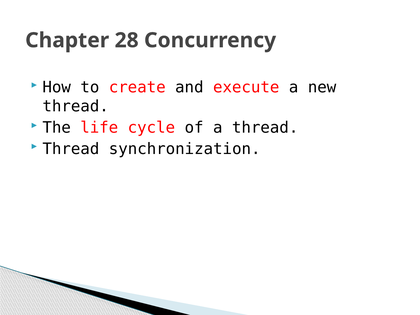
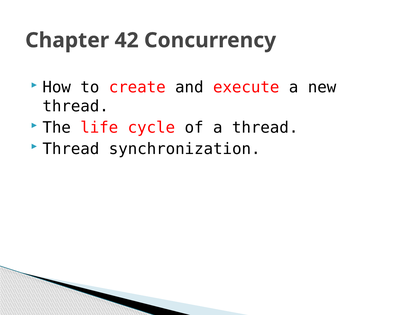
28: 28 -> 42
